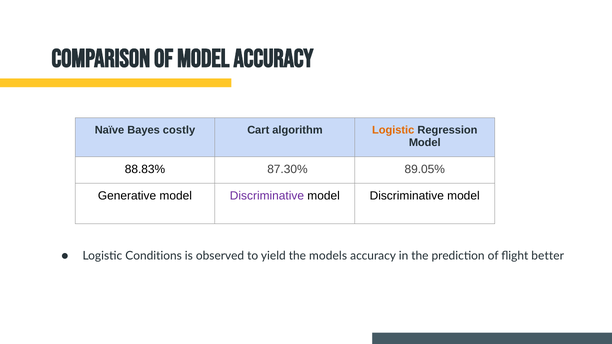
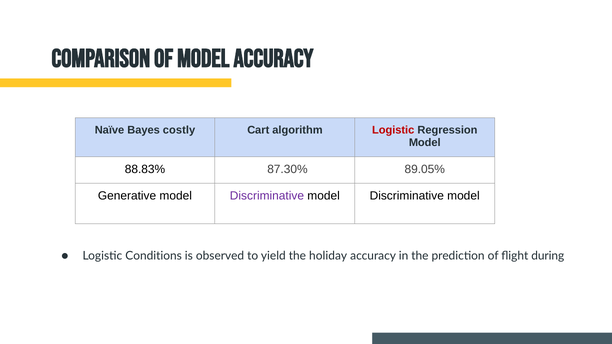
Logistic at (393, 130) colour: orange -> red
models: models -> holiday
better: better -> during
